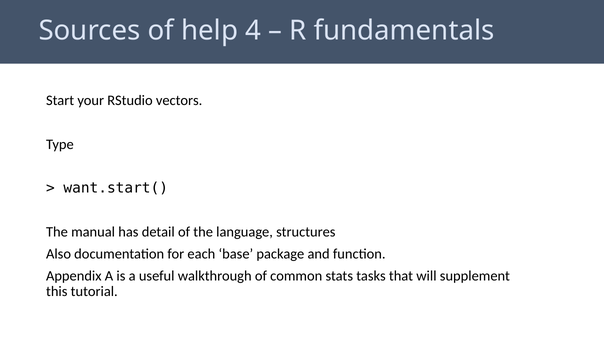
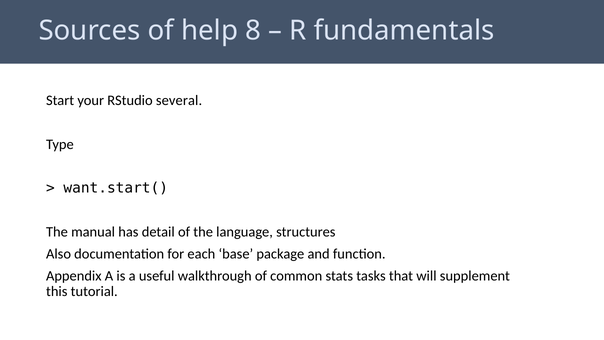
4: 4 -> 8
vectors: vectors -> several
